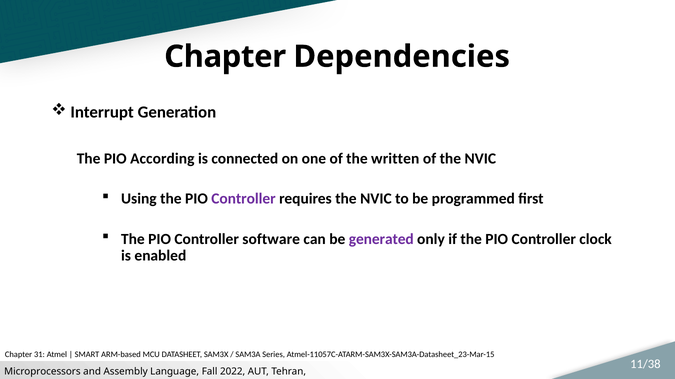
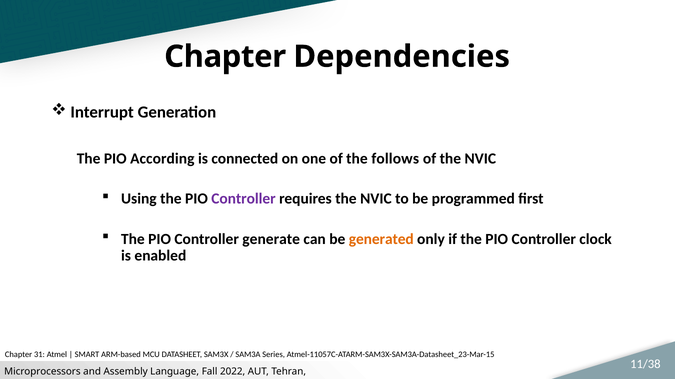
written: written -> follows
software: software -> generate
generated colour: purple -> orange
